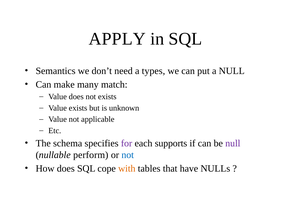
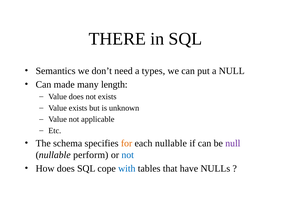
APPLY: APPLY -> THERE
make: make -> made
match: match -> length
for colour: purple -> orange
each supports: supports -> nullable
with colour: orange -> blue
